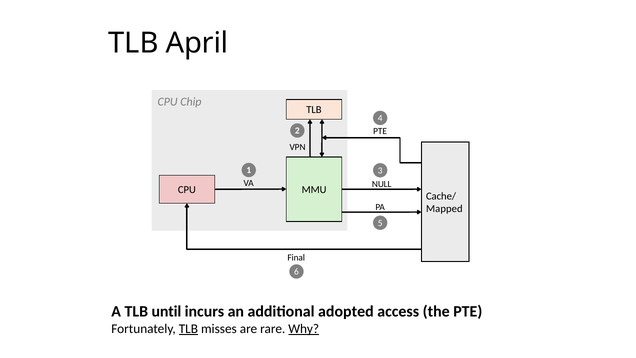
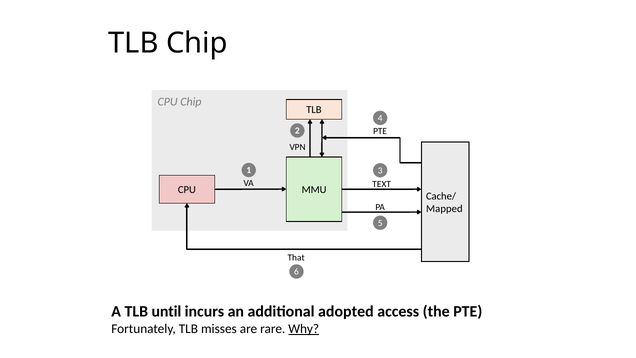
TLB April: April -> Chip
NULL: NULL -> TEXT
Final: Final -> That
TLB at (188, 328) underline: present -> none
